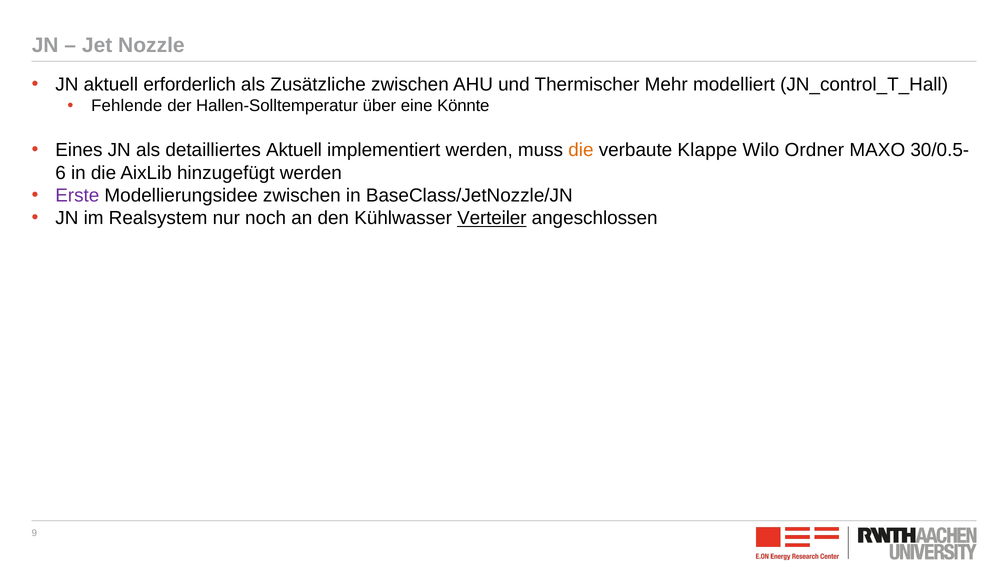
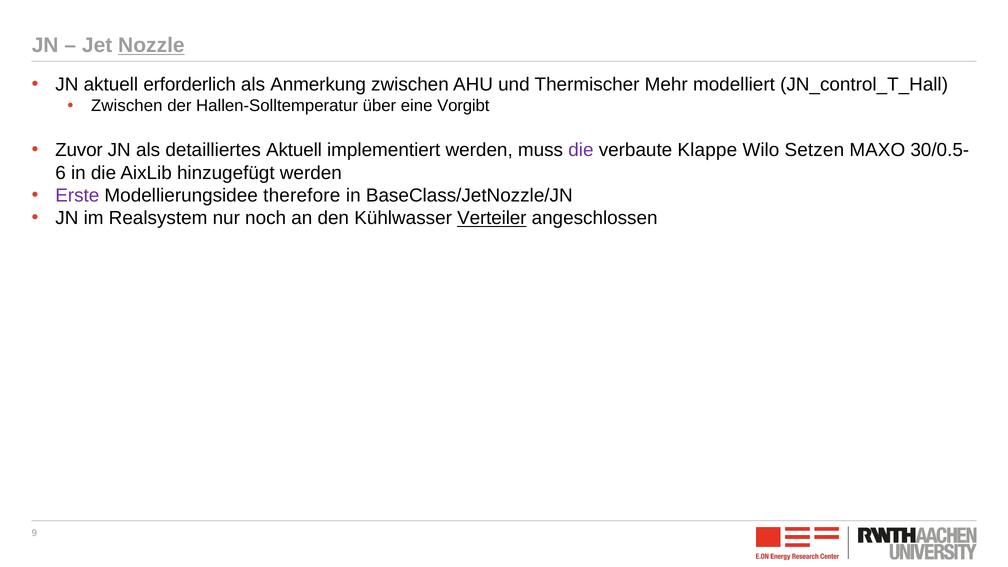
Nozzle underline: none -> present
Zusätzliche: Zusätzliche -> Anmerkung
Fehlende at (127, 106): Fehlende -> Zwischen
Könnte: Könnte -> Vorgibt
Eines: Eines -> Zuvor
die at (581, 150) colour: orange -> purple
Ordner: Ordner -> Setzen
Modellierungsidee zwischen: zwischen -> therefore
